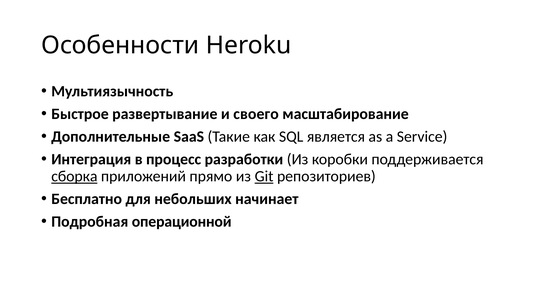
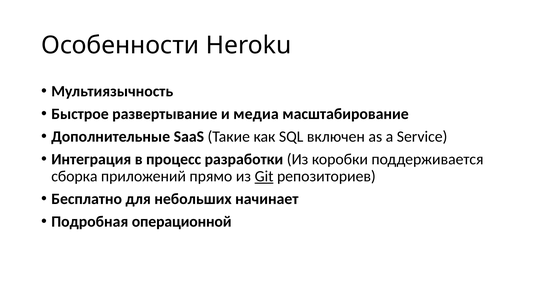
своего: своего -> медиа
является: является -> включен
сборка underline: present -> none
